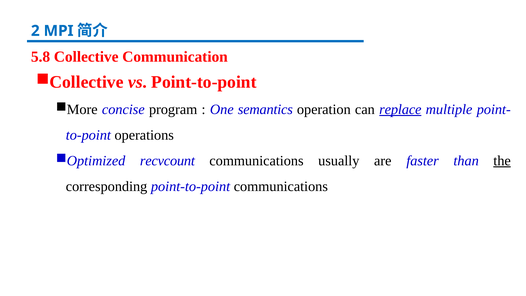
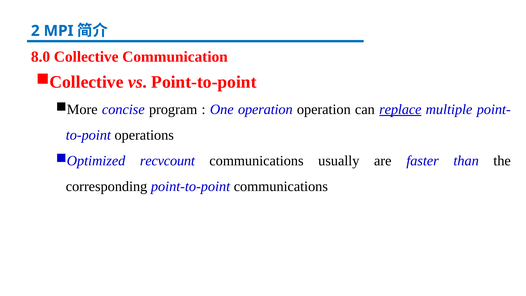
5.8: 5.8 -> 8.0
One semantics: semantics -> operation
the underline: present -> none
